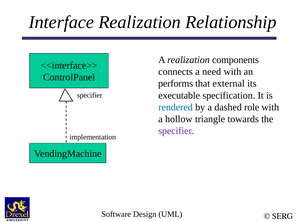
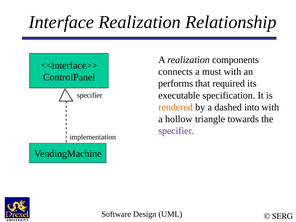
need: need -> must
external: external -> required
rendered colour: blue -> orange
role: role -> into
